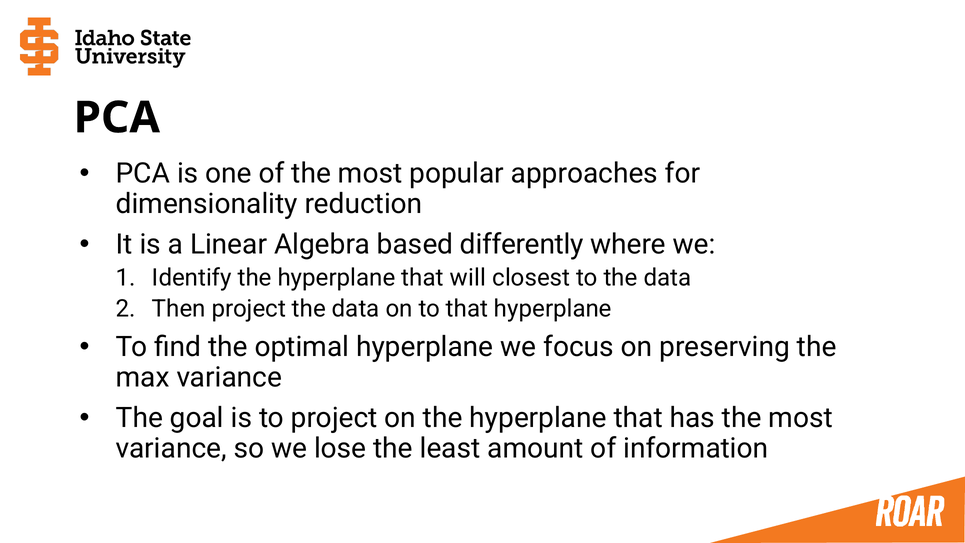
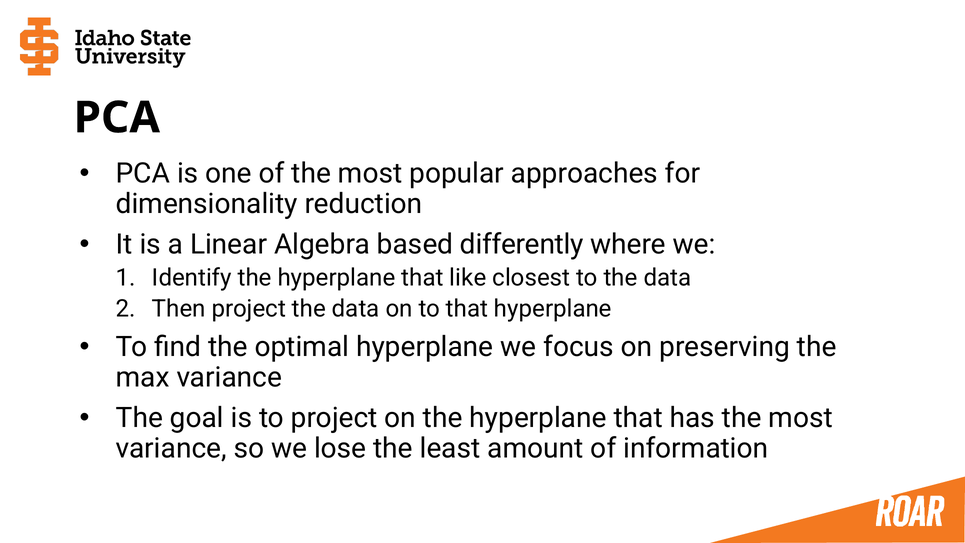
will: will -> like
